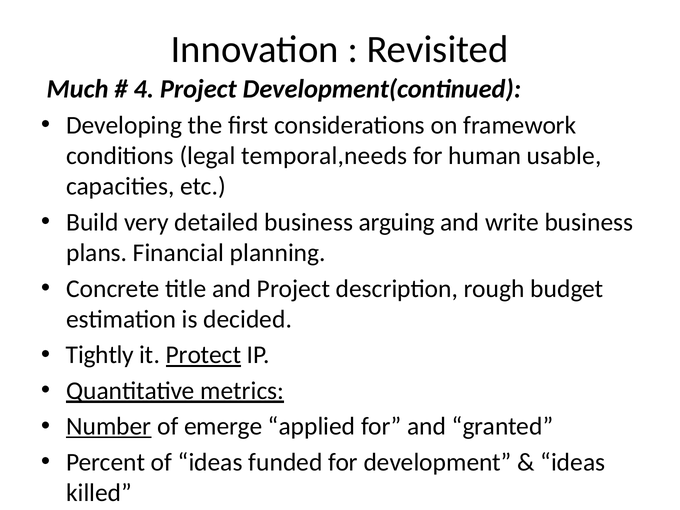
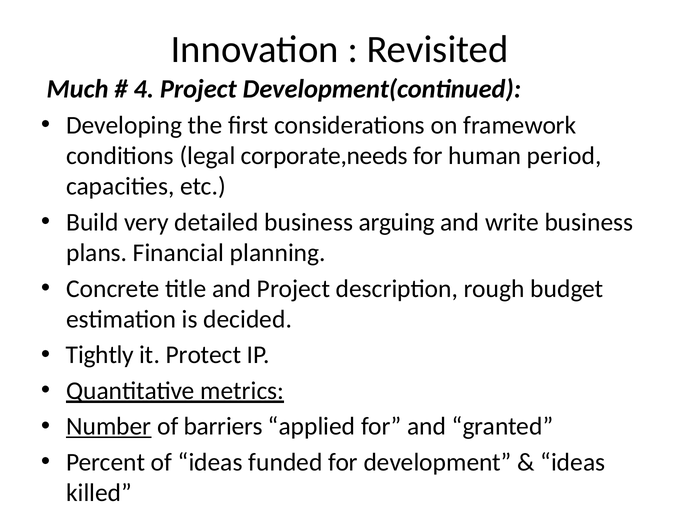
temporal,needs: temporal,needs -> corporate,needs
usable: usable -> period
Protect underline: present -> none
emerge: emerge -> barriers
